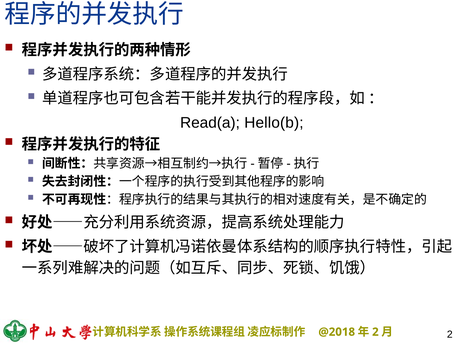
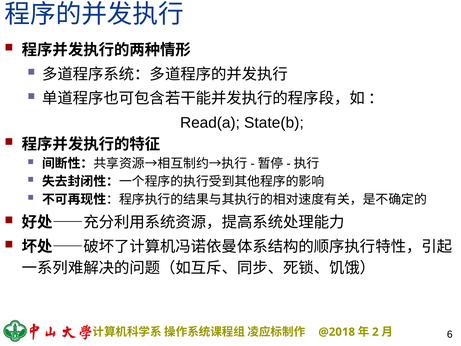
Hello(b: Hello(b -> State(b
2 at (450, 334): 2 -> 6
